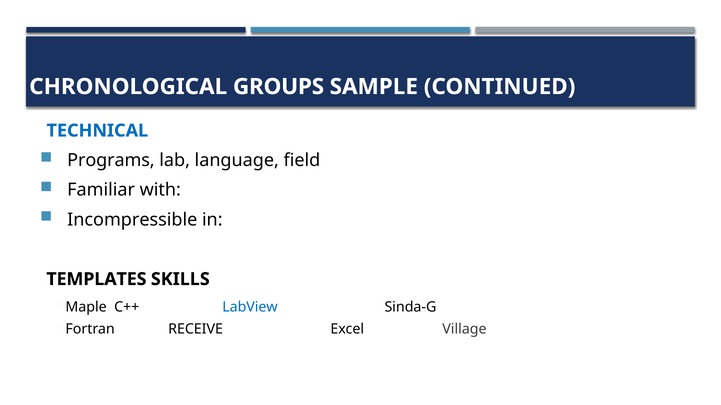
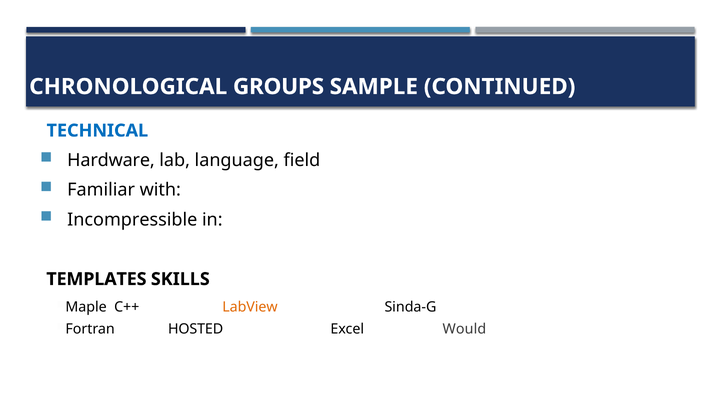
Programs: Programs -> Hardware
LabView colour: blue -> orange
RECEIVE: RECEIVE -> HOSTED
Village: Village -> Would
